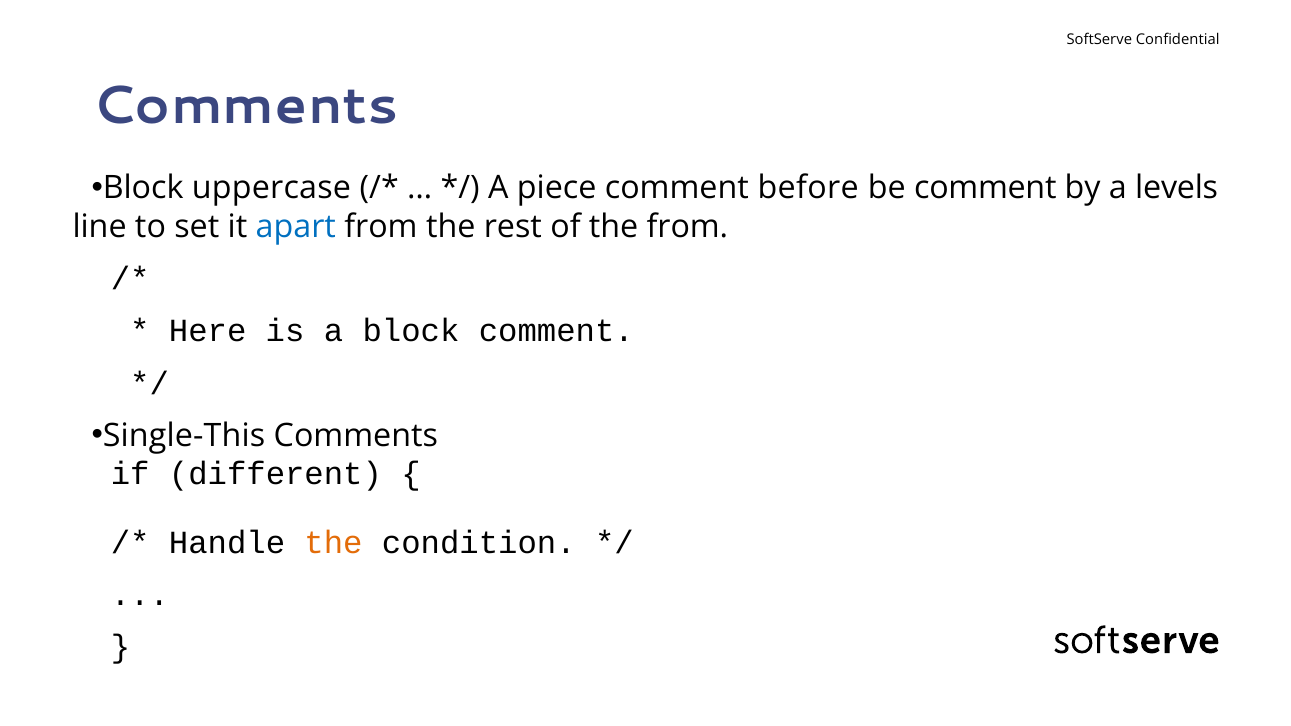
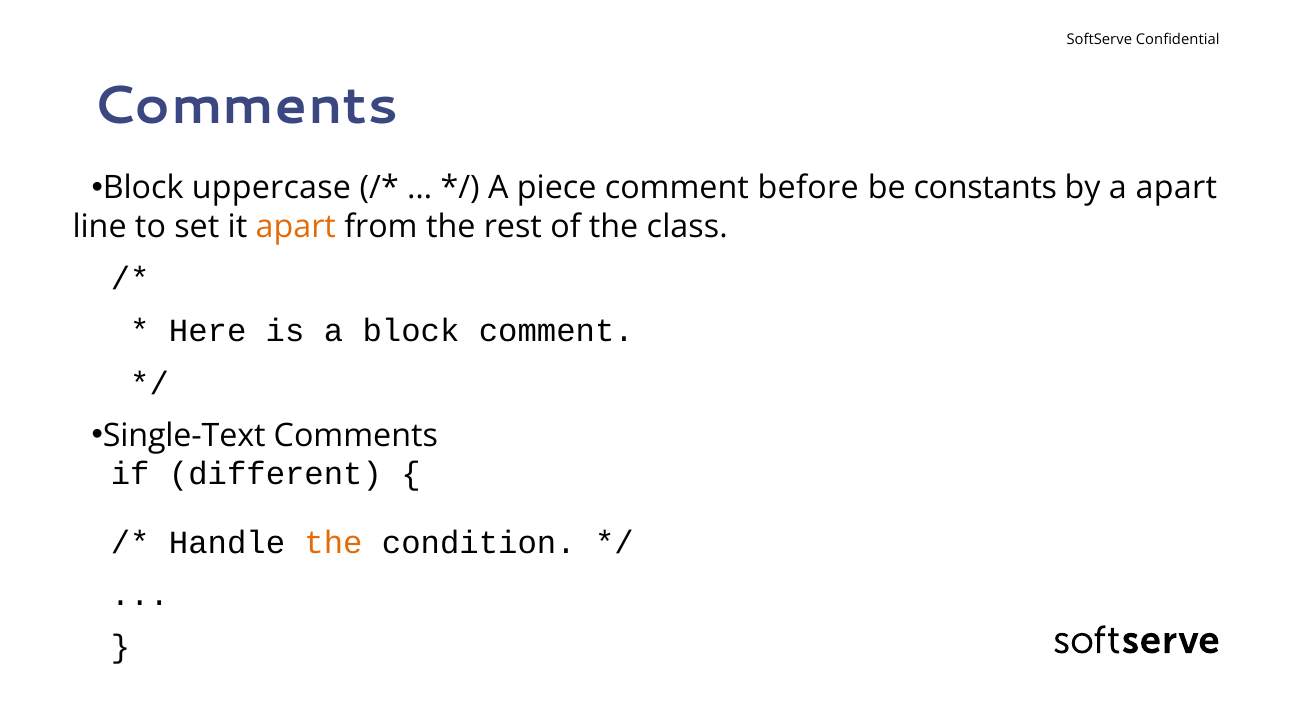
be comment: comment -> constants
a levels: levels -> apart
apart at (296, 227) colour: blue -> orange
the from: from -> class
Single-This: Single-This -> Single-Text
